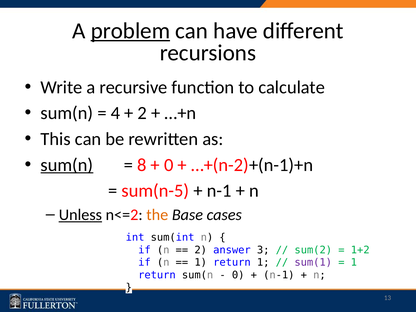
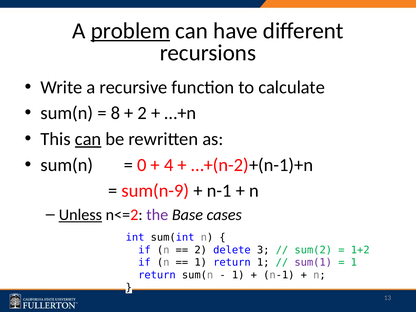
4: 4 -> 8
can at (88, 139) underline: none -> present
sum(n at (67, 165) underline: present -> none
8: 8 -> 0
0 at (169, 165): 0 -> 4
sum(n-5: sum(n-5 -> sum(n-9
the colour: orange -> purple
answer: answer -> delete
0 at (238, 275): 0 -> 1
